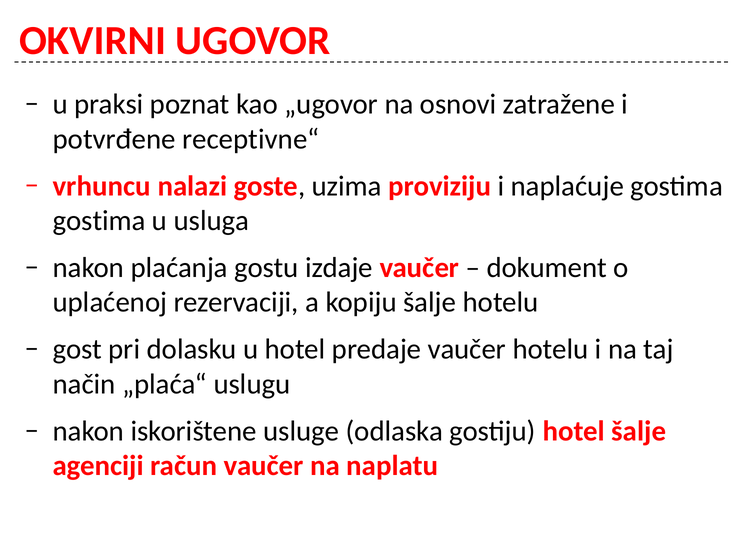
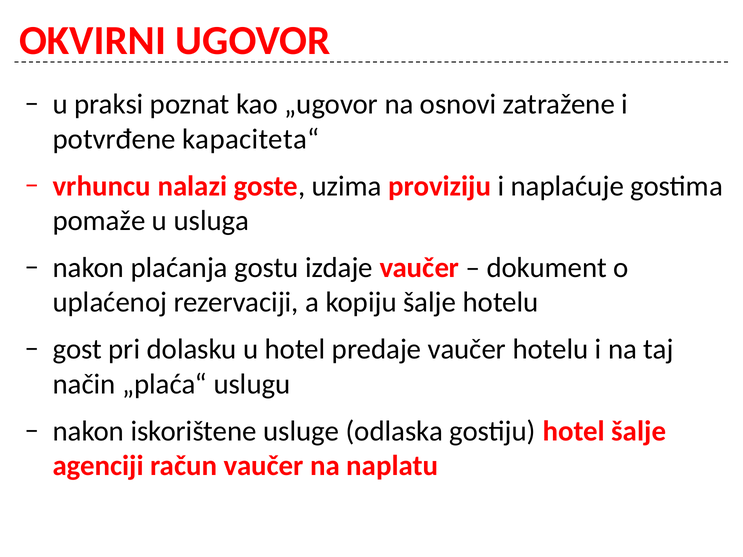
receptivne“: receptivne“ -> kapaciteta“
gostima at (99, 221): gostima -> pomaže
